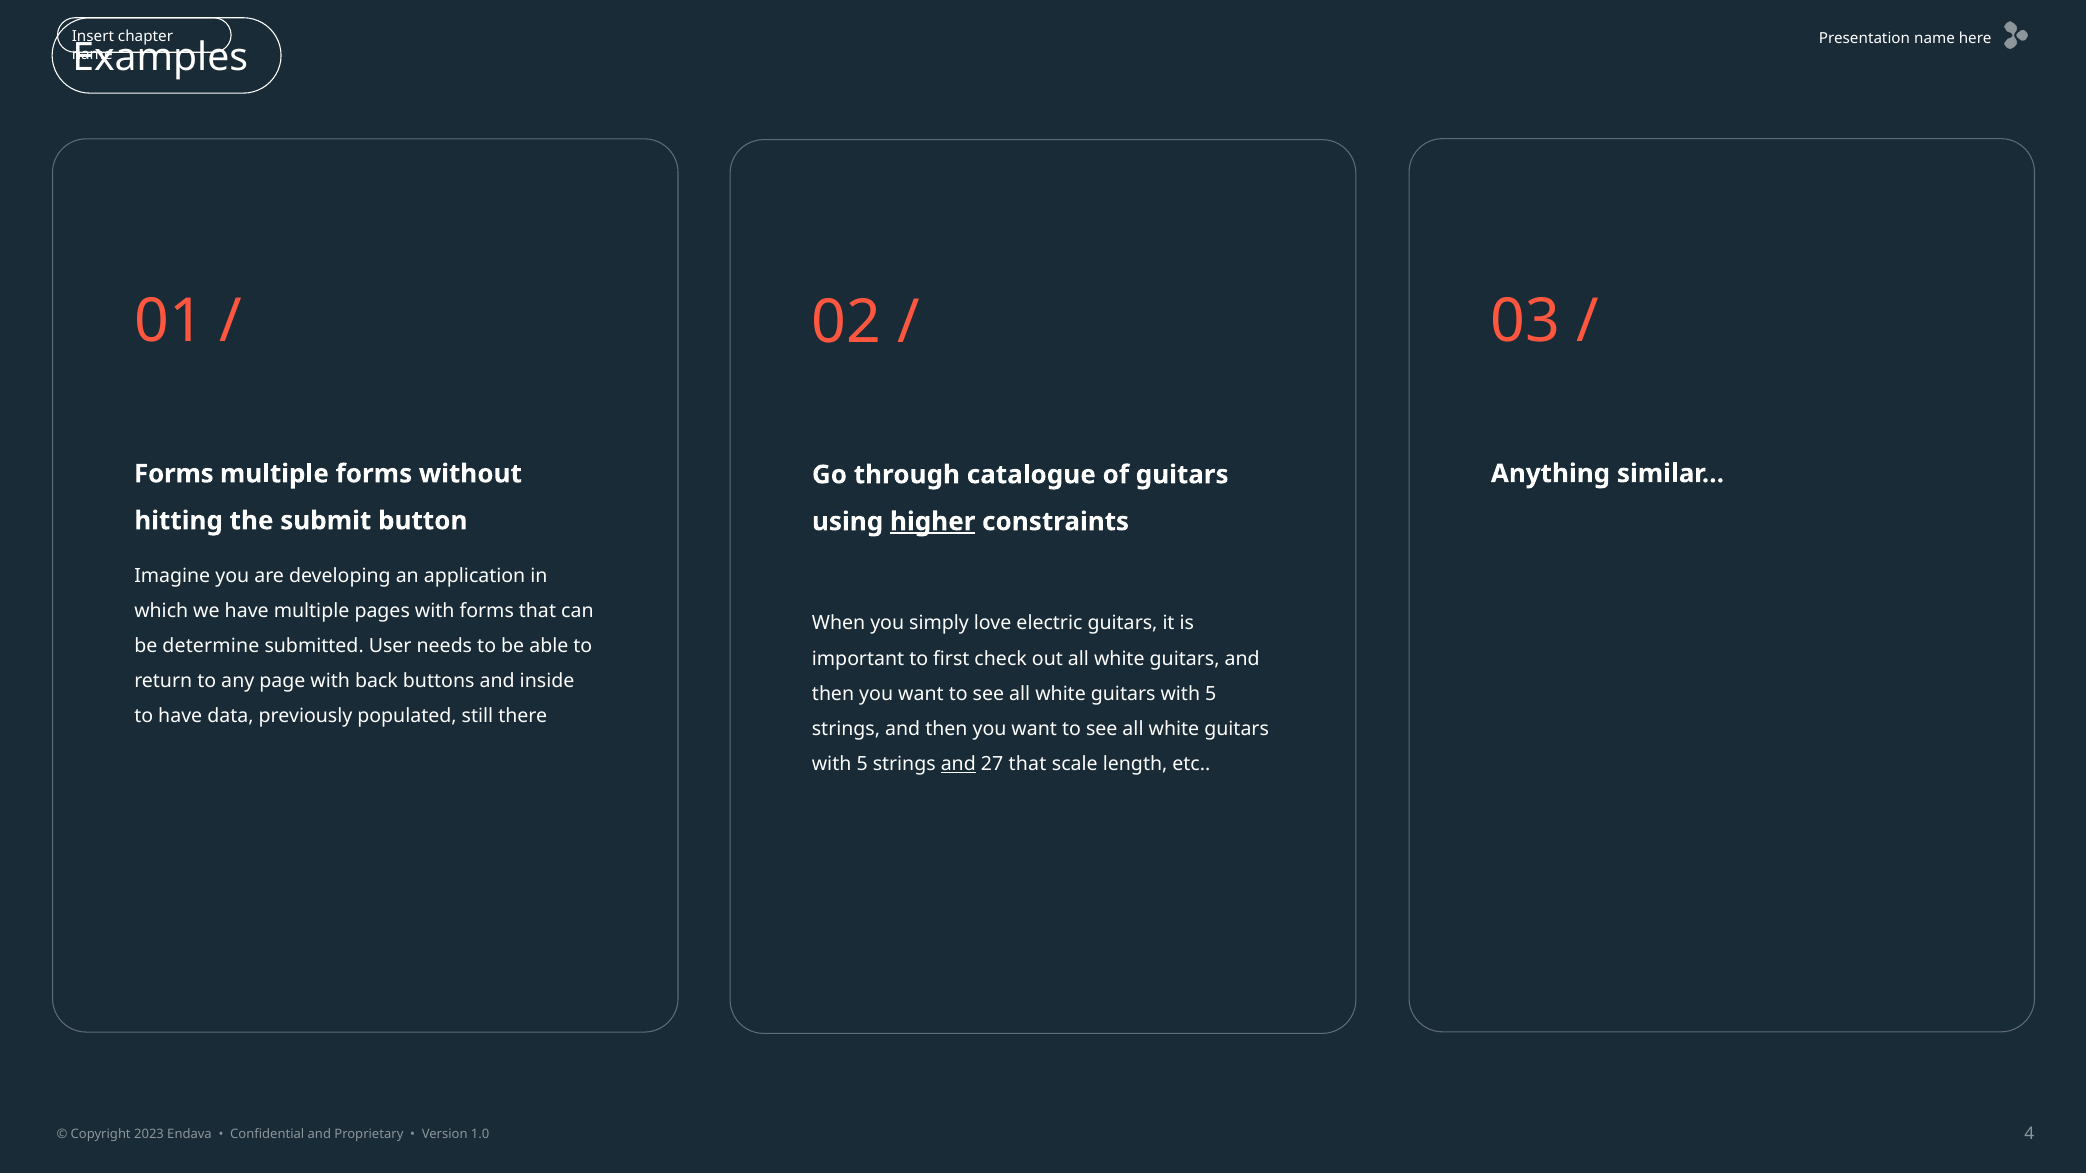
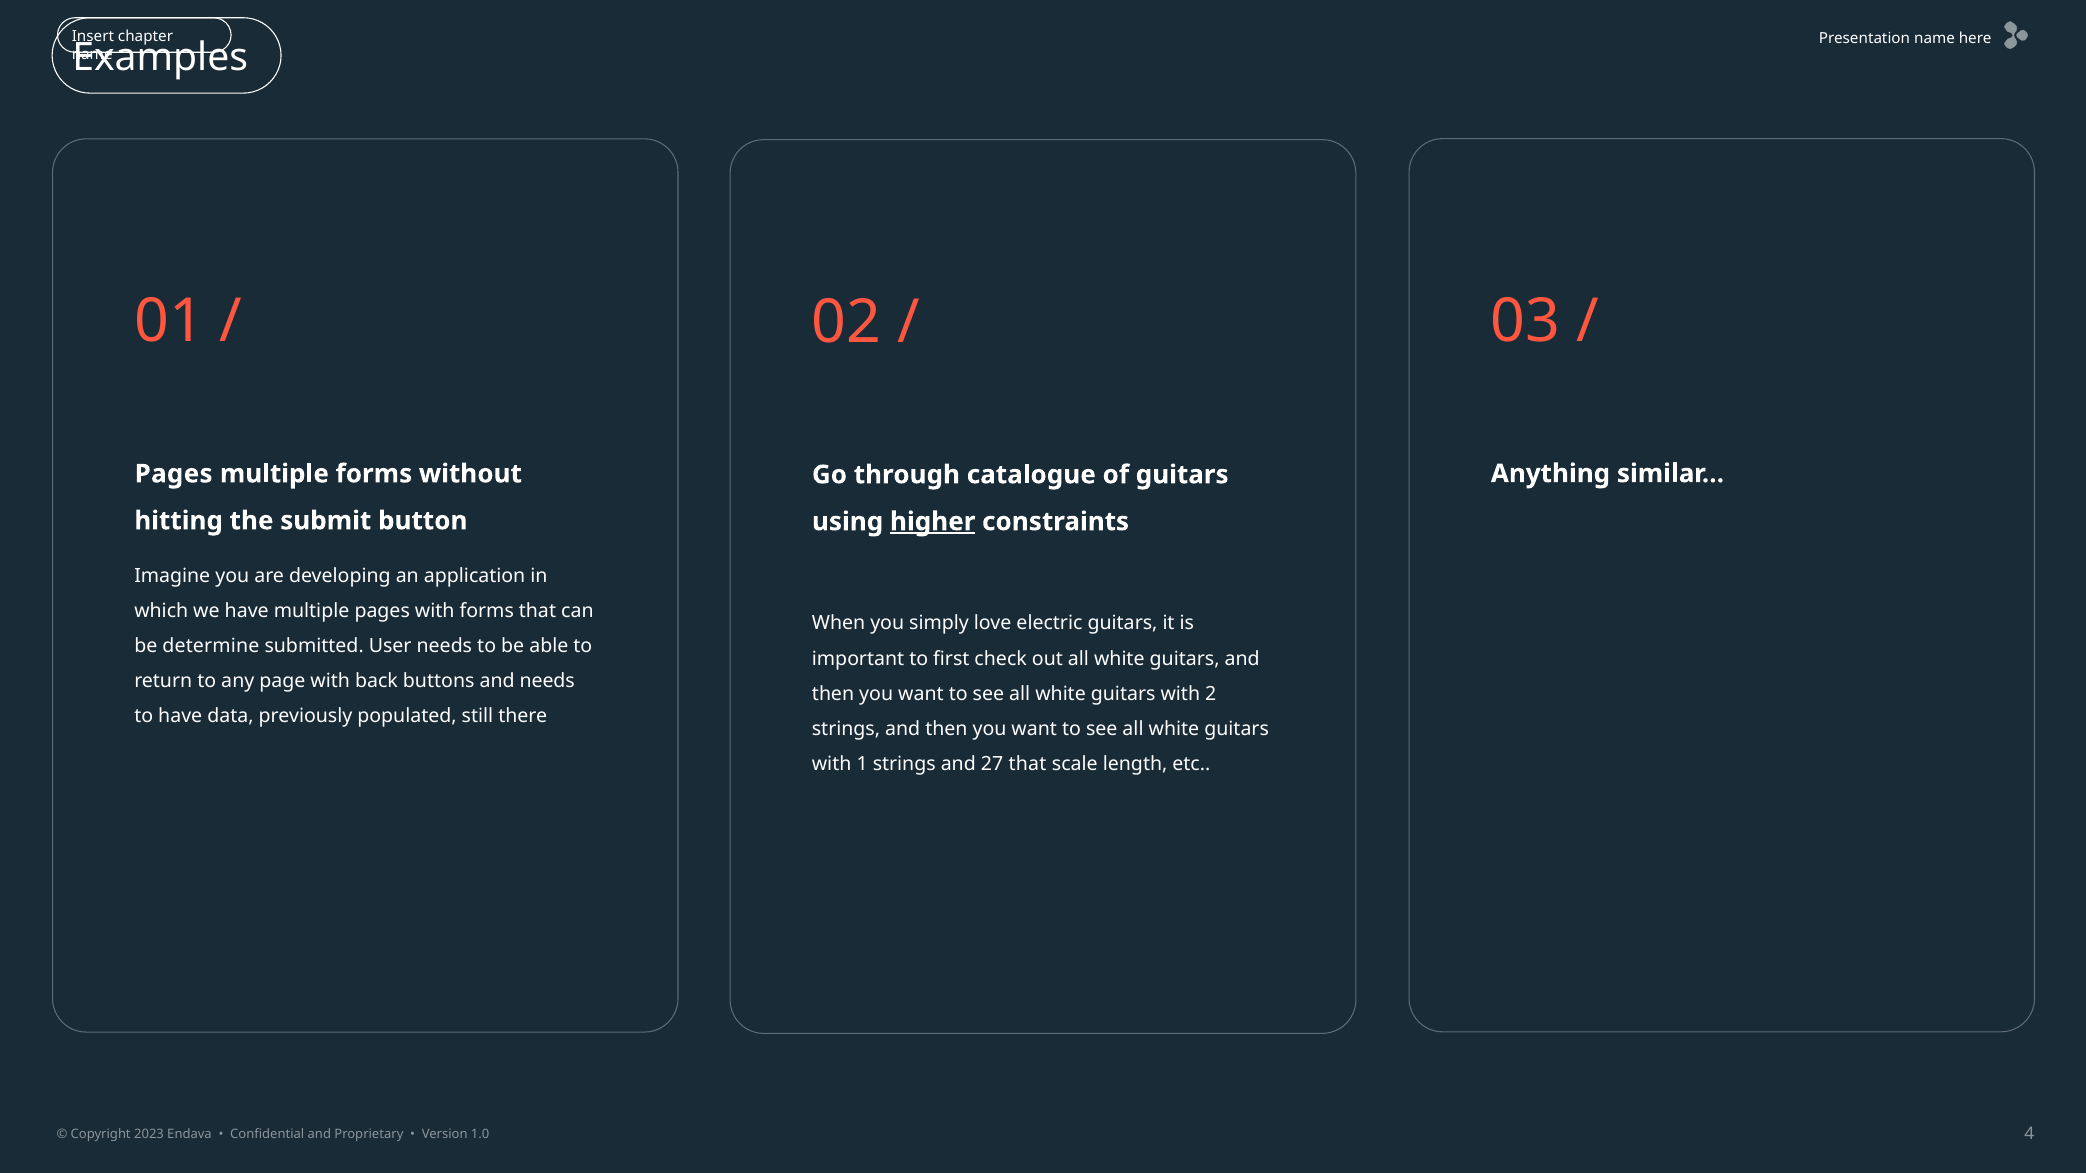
Forms at (174, 474): Forms -> Pages
and inside: inside -> needs
5 at (1211, 694): 5 -> 2
5 at (862, 764): 5 -> 1
and at (958, 764) underline: present -> none
